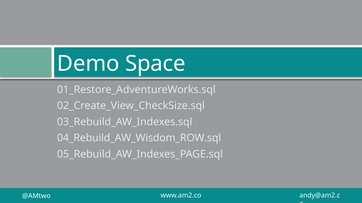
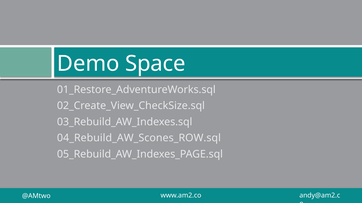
04_Rebuild_AW_Wisdom_ROW.sql: 04_Rebuild_AW_Wisdom_ROW.sql -> 04_Rebuild_AW_Scones_ROW.sql
